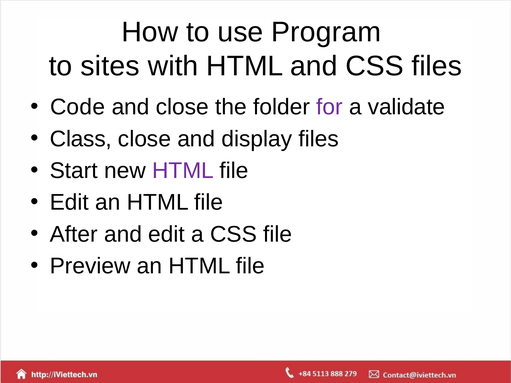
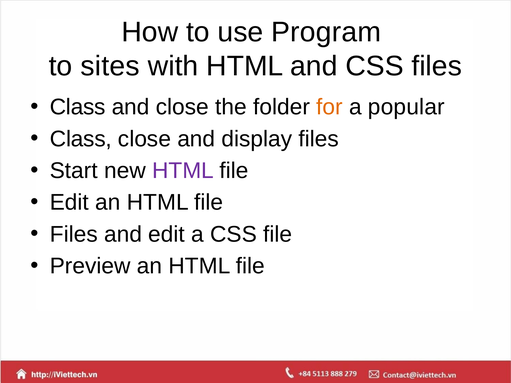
Code at (77, 107): Code -> Class
for colour: purple -> orange
validate: validate -> popular
After at (74, 234): After -> Files
